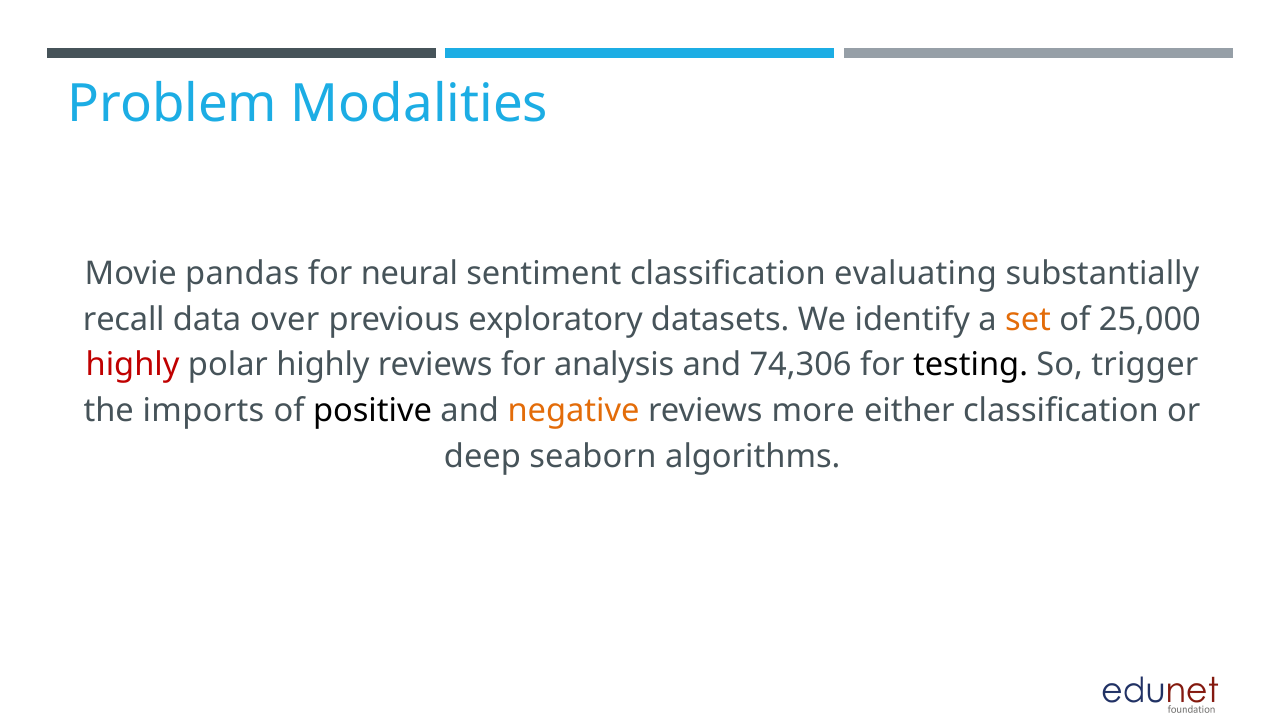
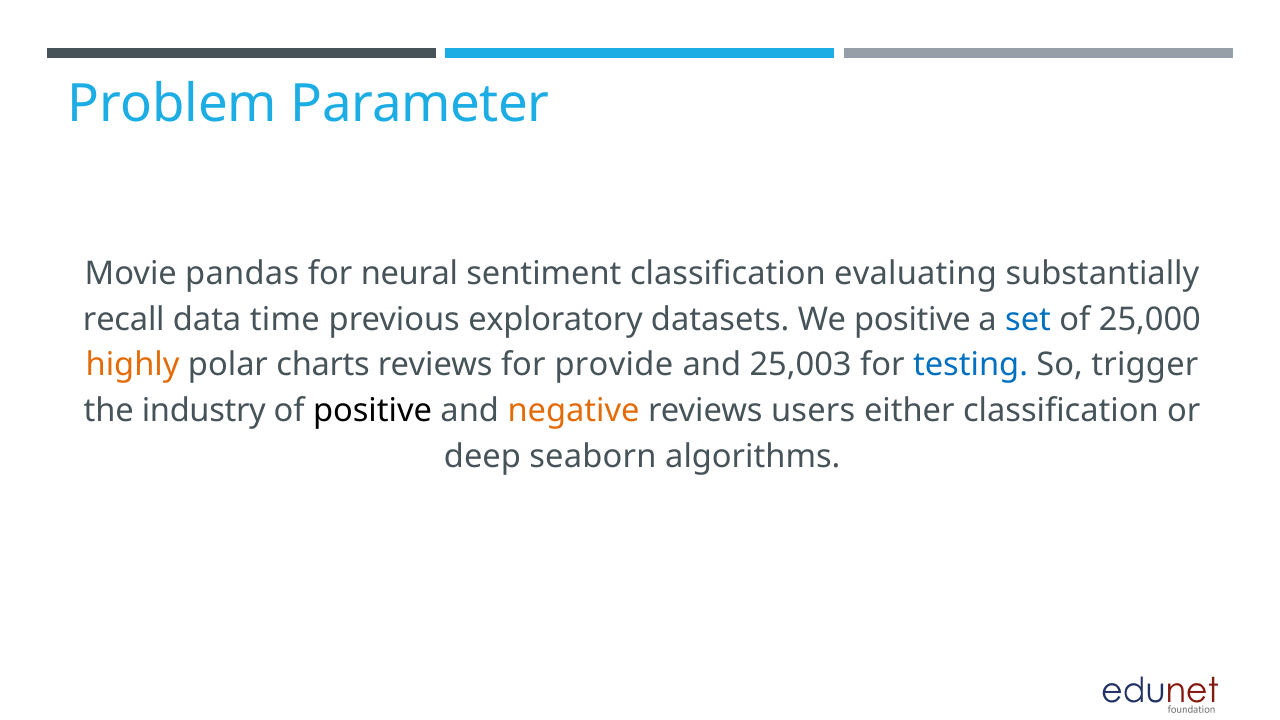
Modalities: Modalities -> Parameter
over: over -> time
We identify: identify -> positive
set colour: orange -> blue
highly at (133, 365) colour: red -> orange
polar highly: highly -> charts
analysis: analysis -> provide
74,306: 74,306 -> 25,003
testing colour: black -> blue
imports: imports -> industry
more: more -> users
